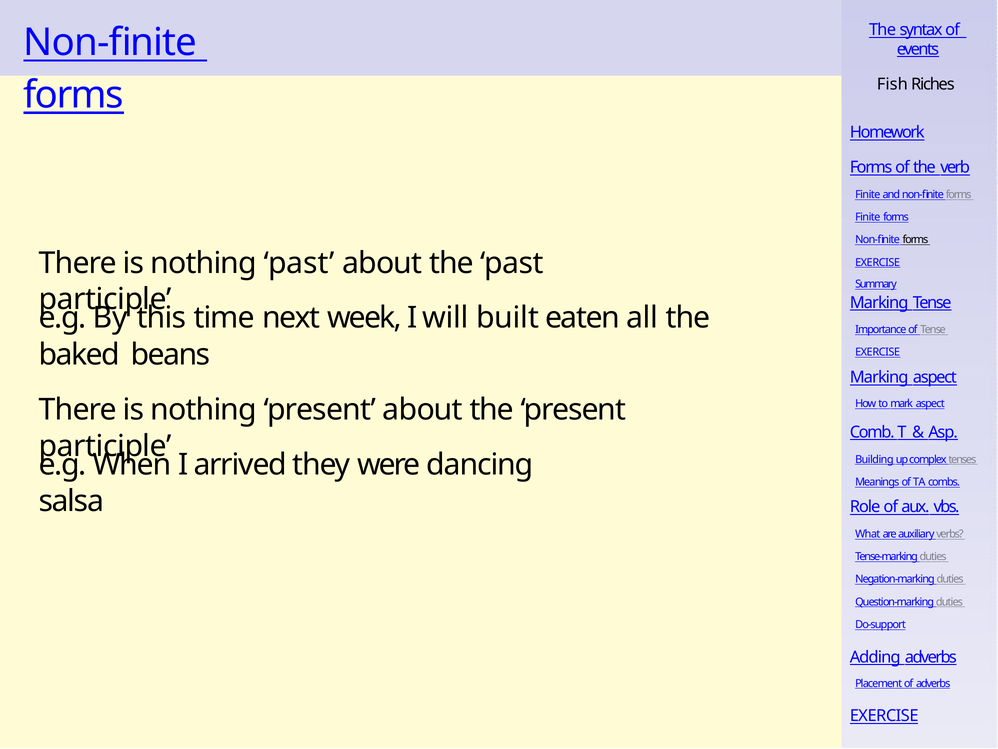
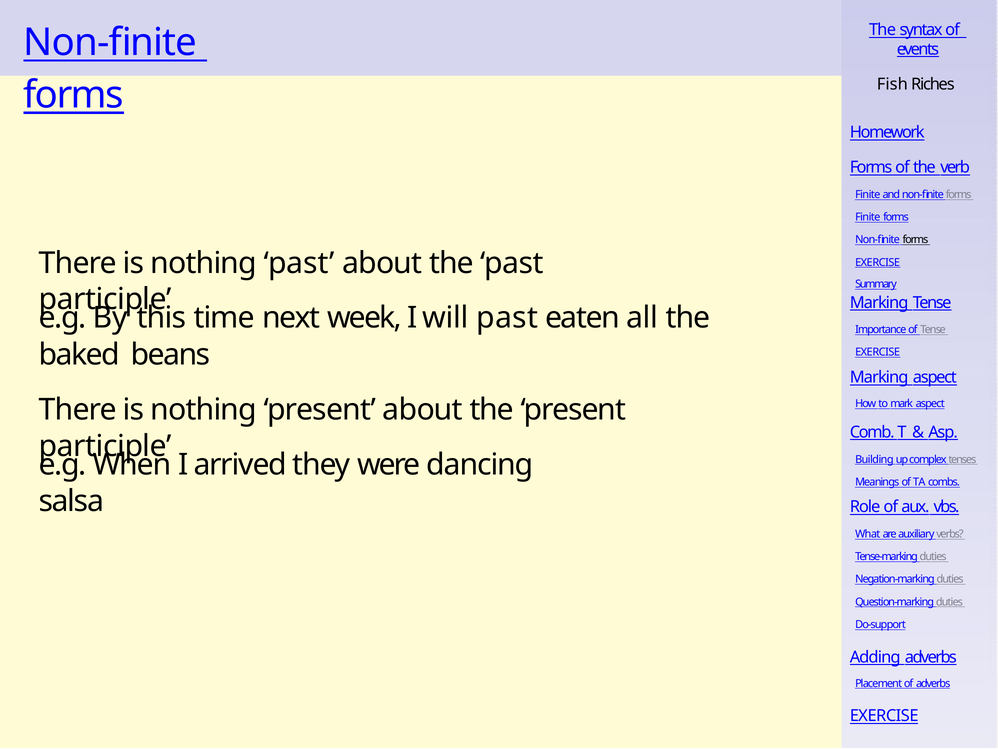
will built: built -> past
